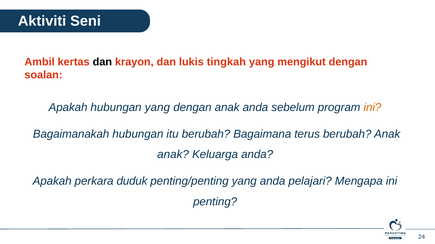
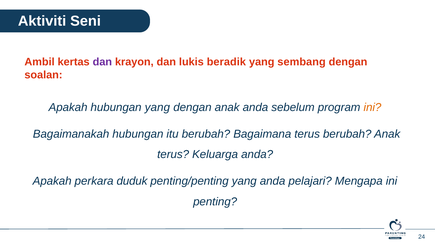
dan at (102, 62) colour: black -> purple
tingkah: tingkah -> beradik
mengikut: mengikut -> sembang
anak at (173, 155): anak -> terus
